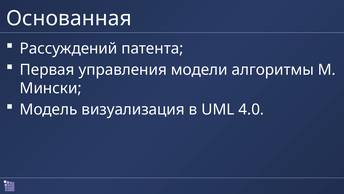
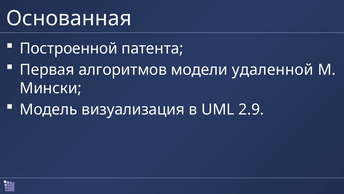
Рассуждений: Рассуждений -> Построенной
управления: управления -> алгоритмов
алгоритмы: алгоритмы -> удаленной
4.0: 4.0 -> 2.9
